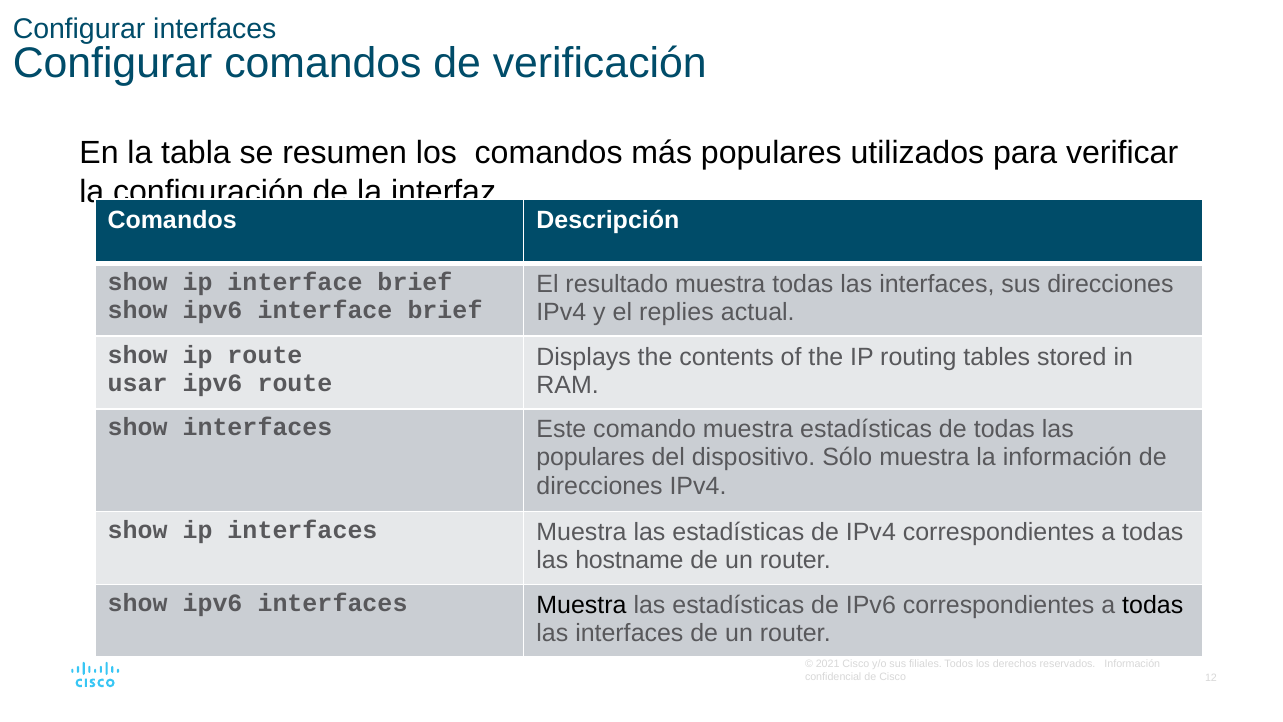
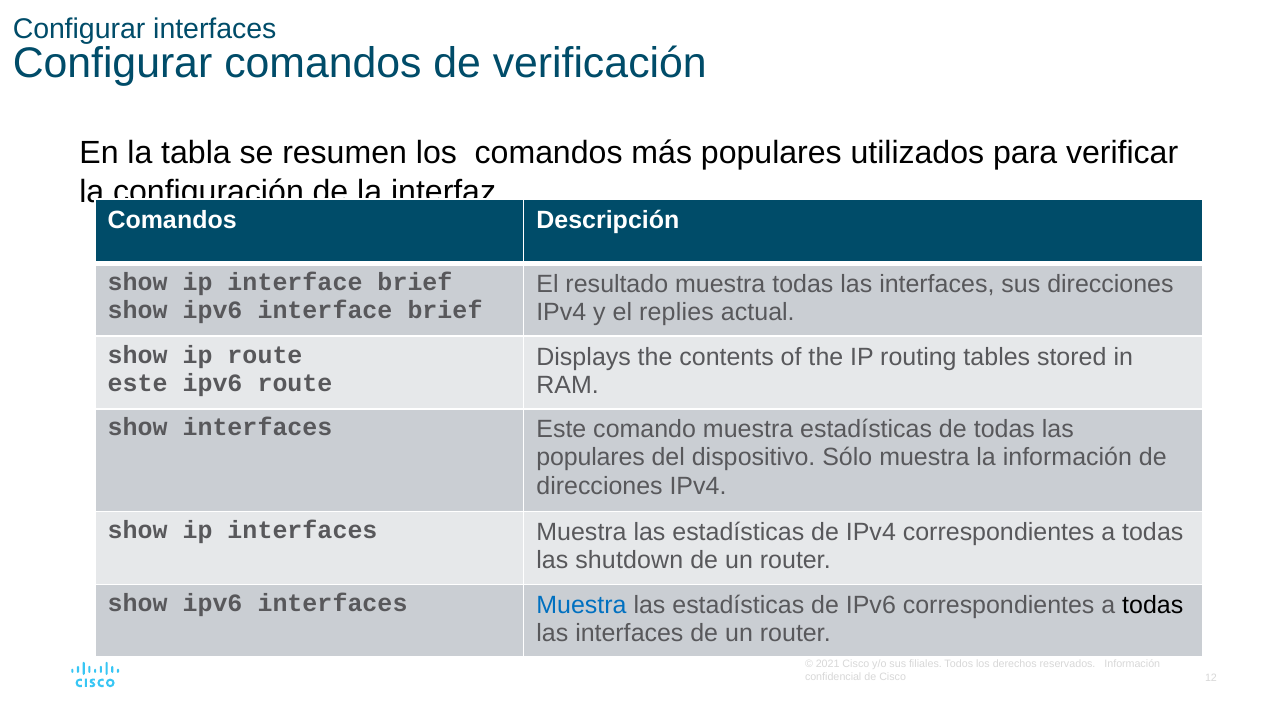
usar at (138, 383): usar -> este
hostname: hostname -> shutdown
Muestra at (581, 605) colour: black -> blue
